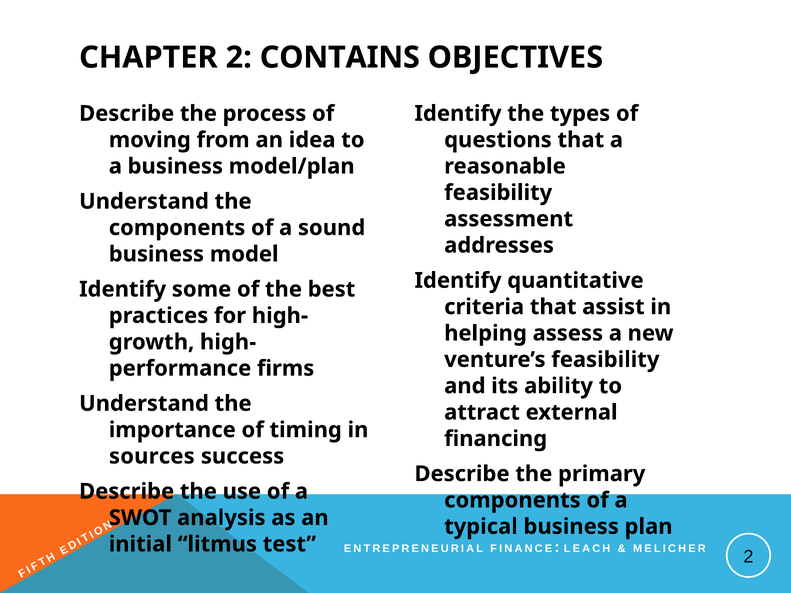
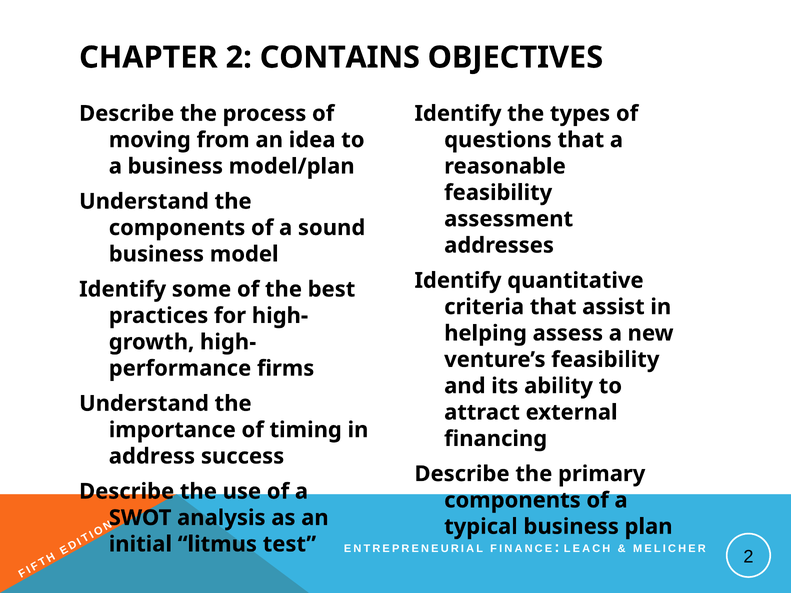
sources: sources -> address
